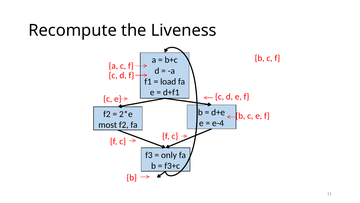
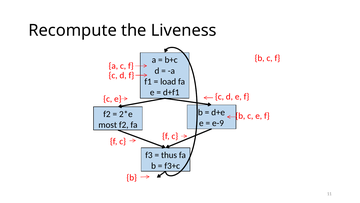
e-4: e-4 -> e-9
only: only -> thus
